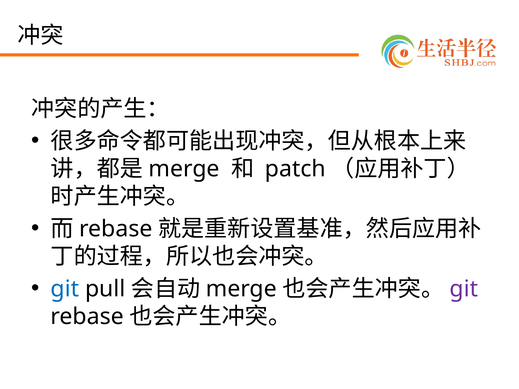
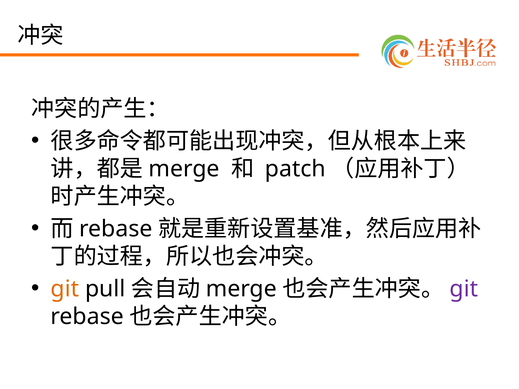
git at (65, 289) colour: blue -> orange
